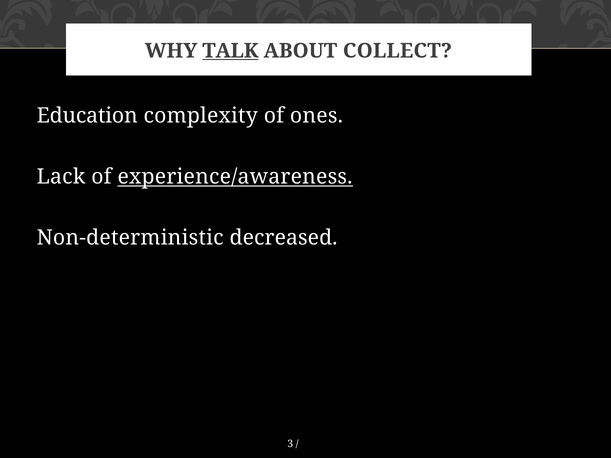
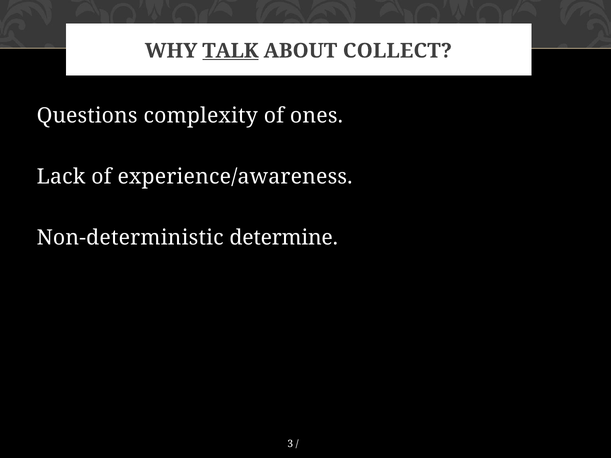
Education: Education -> Questions
experience/awareness underline: present -> none
decreased: decreased -> determine
